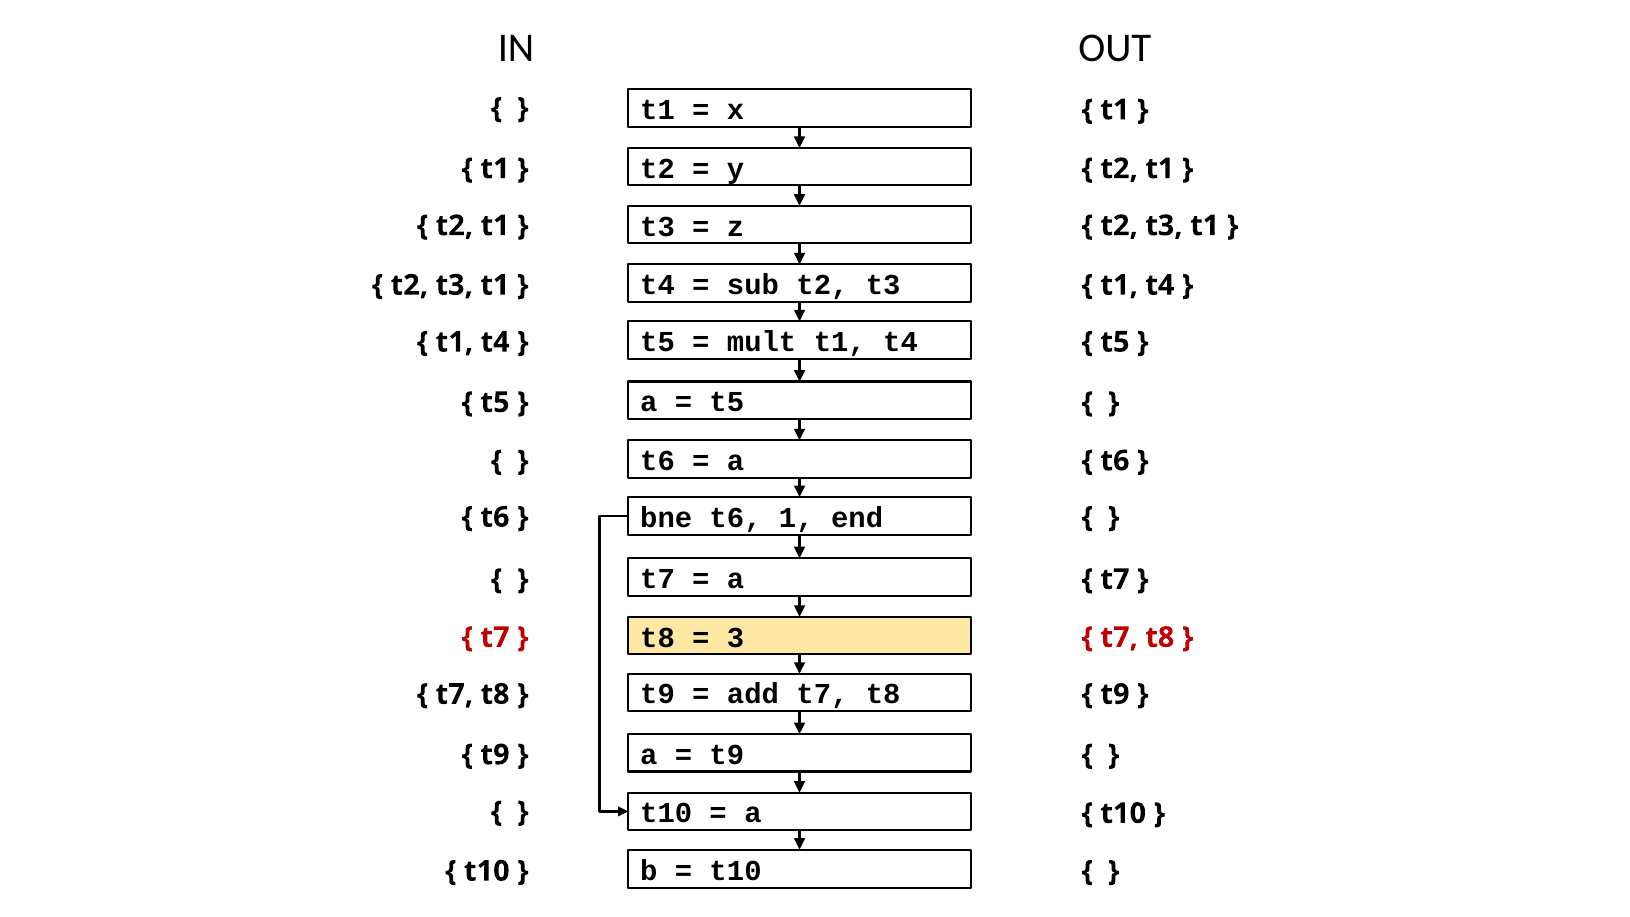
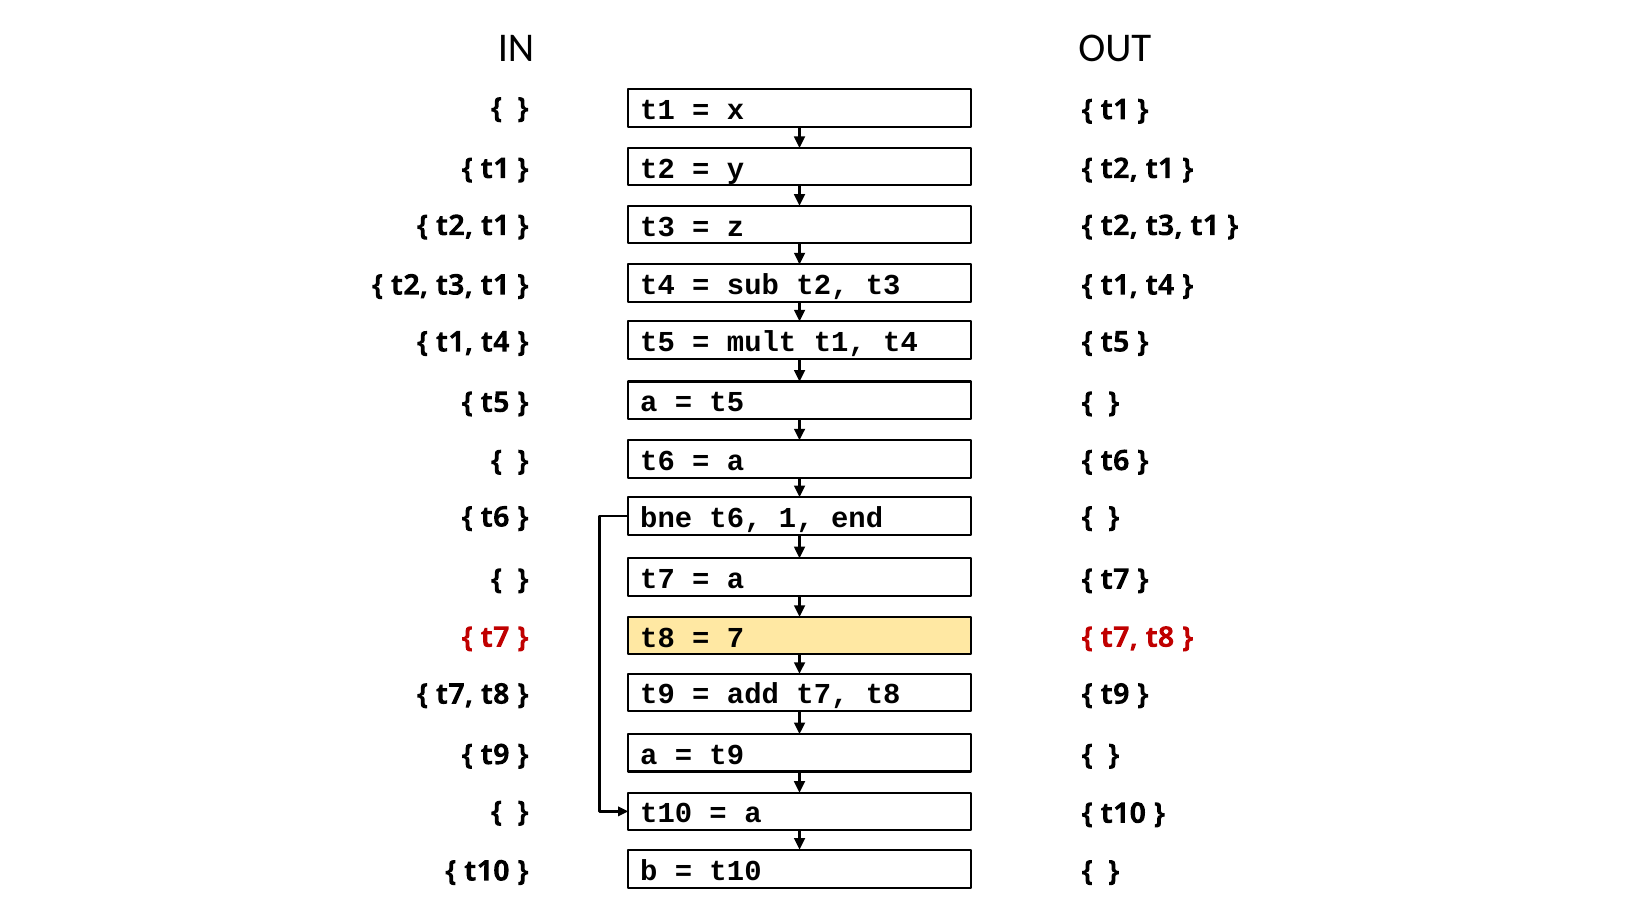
3: 3 -> 7
